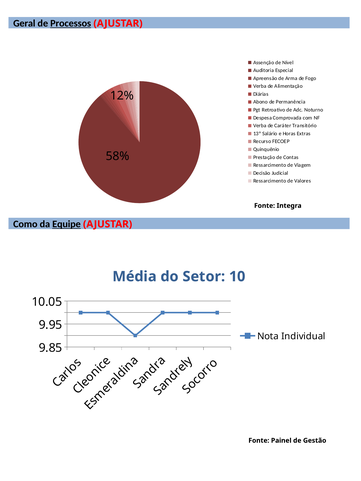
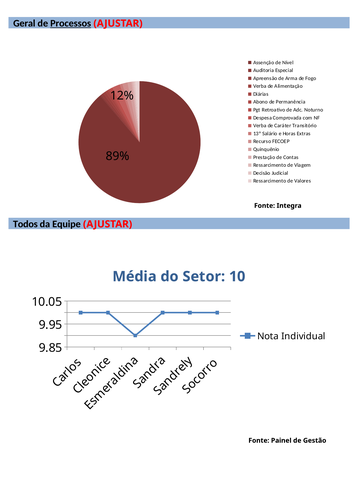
58%: 58% -> 89%
Como: Como -> Todos
Equipe underline: present -> none
